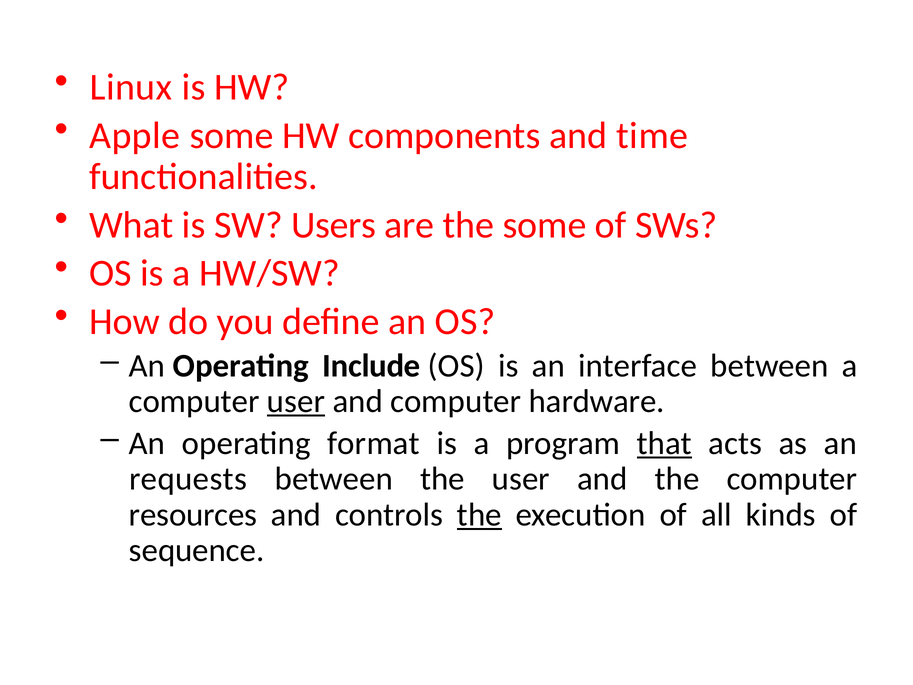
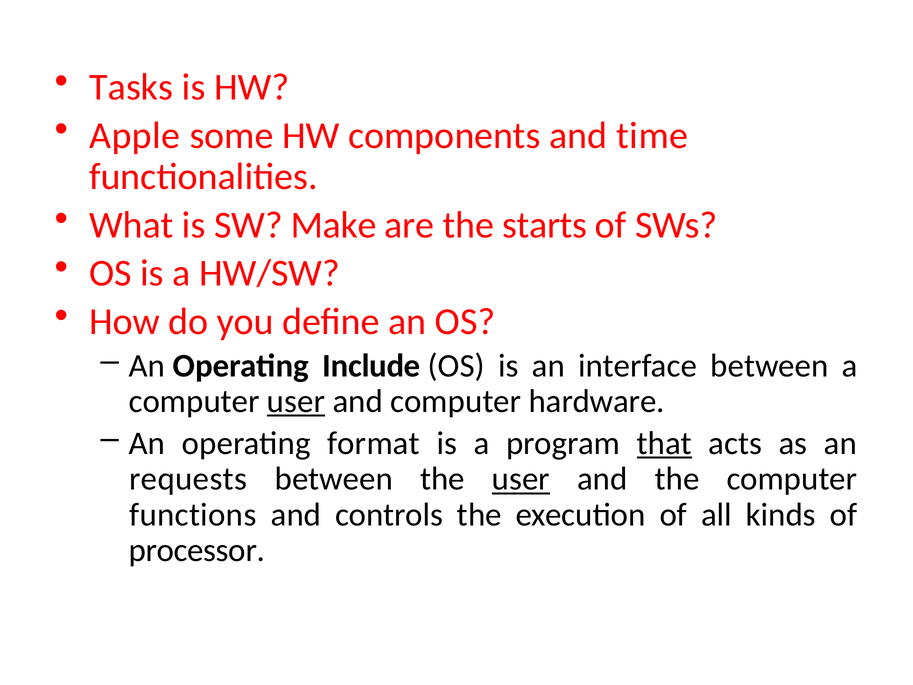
Linux: Linux -> Tasks
Users: Users -> Make
the some: some -> starts
user at (521, 479) underline: none -> present
resources: resources -> functions
the at (479, 515) underline: present -> none
sequence: sequence -> processor
